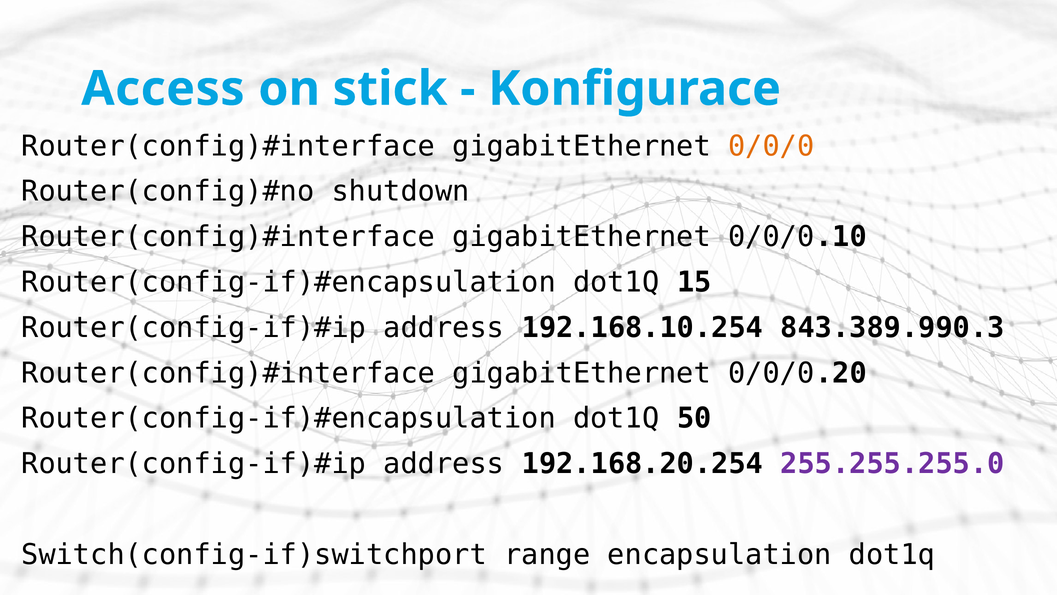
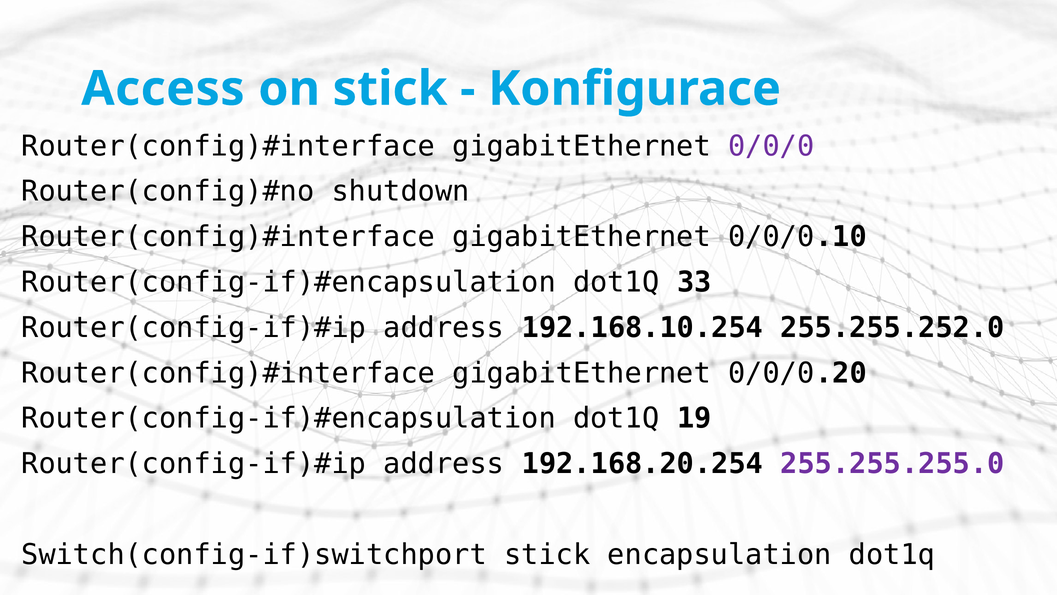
0/0/0 colour: orange -> purple
15: 15 -> 33
843.389.990.3: 843.389.990.3 -> 255.255.252.0
50: 50 -> 19
Switch(config-if)switchport range: range -> stick
